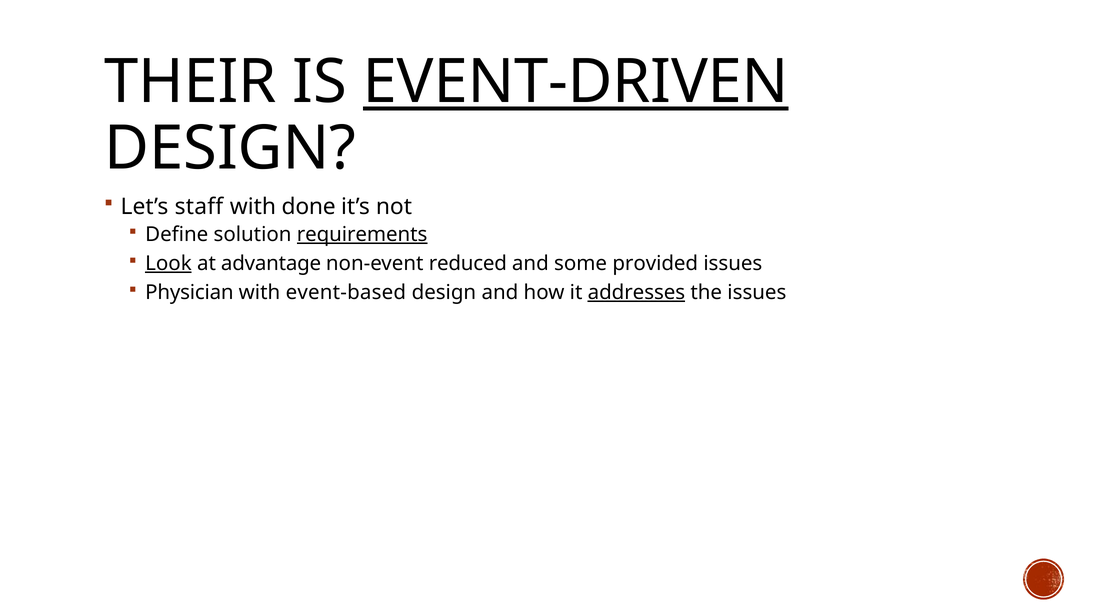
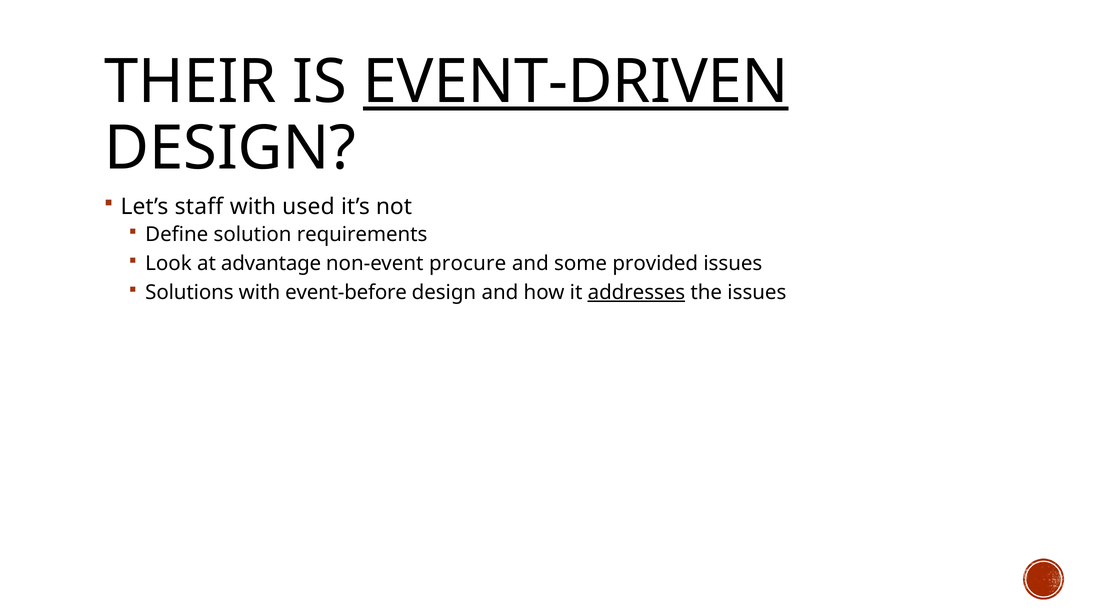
done: done -> used
requirements underline: present -> none
Look underline: present -> none
reduced: reduced -> procure
Physician: Physician -> Solutions
event-based: event-based -> event-before
